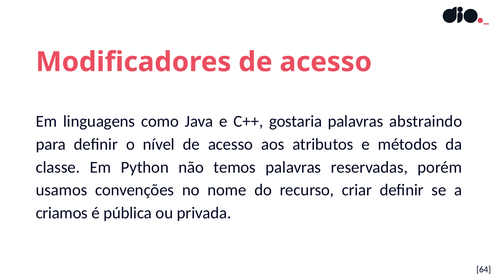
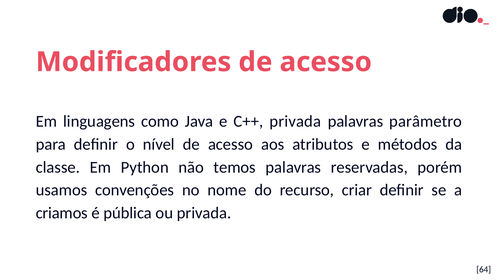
C++ gostaria: gostaria -> privada
abstraindo: abstraindo -> parâmetro
